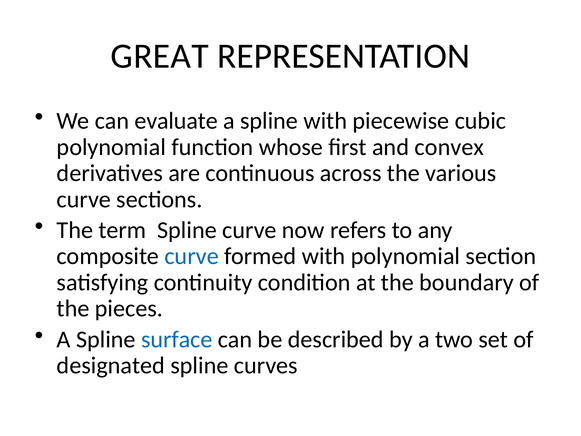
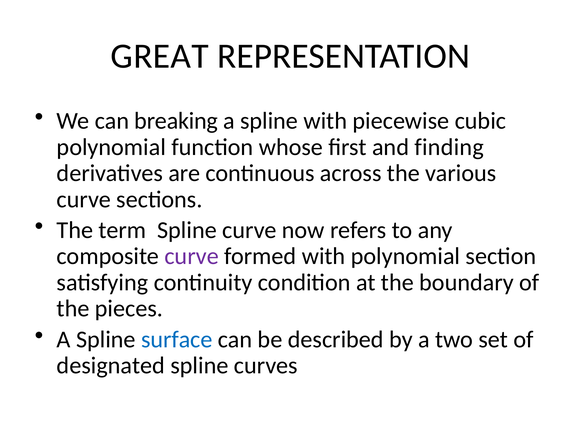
evaluate: evaluate -> breaking
convex: convex -> finding
curve at (192, 256) colour: blue -> purple
